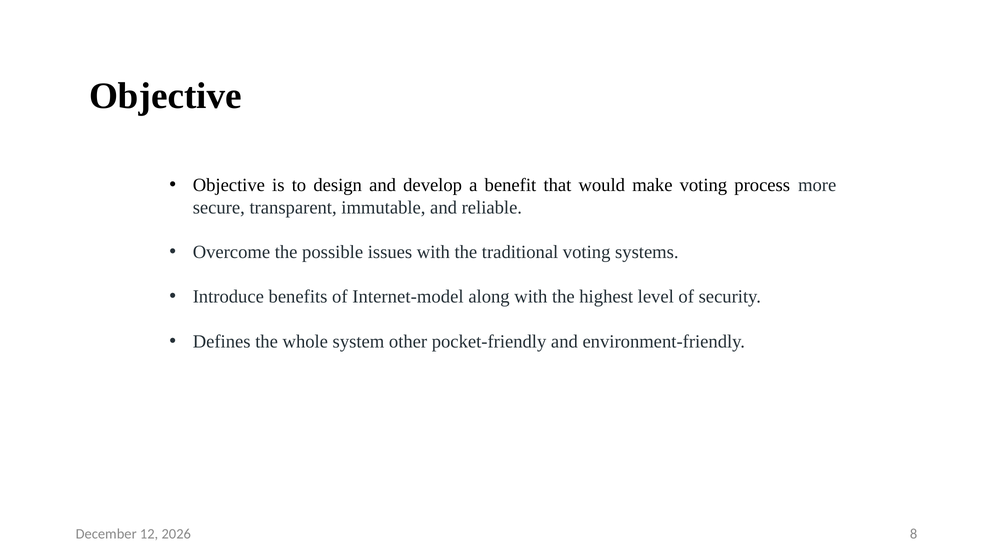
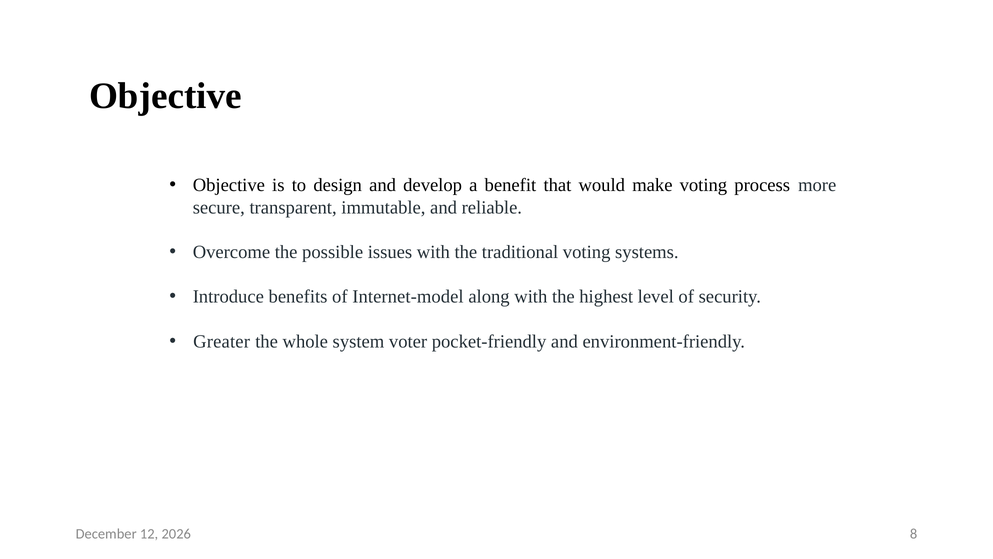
Defines: Defines -> Greater
other: other -> voter
